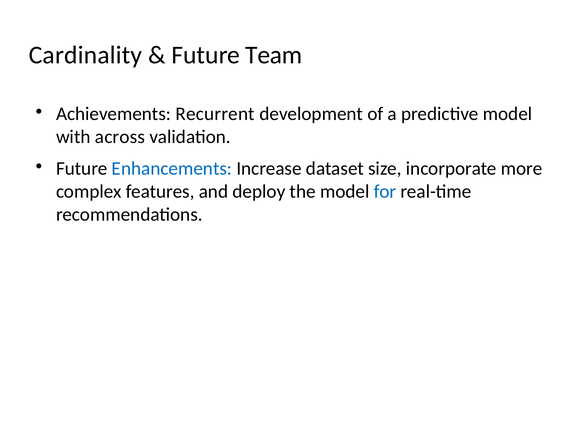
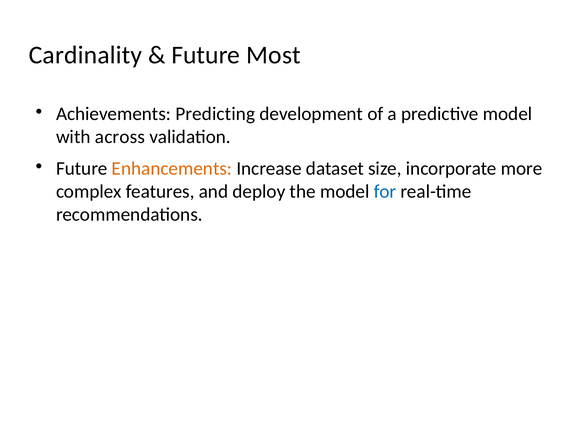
Team: Team -> Most
Recurrent: Recurrent -> Predicting
Enhancements colour: blue -> orange
